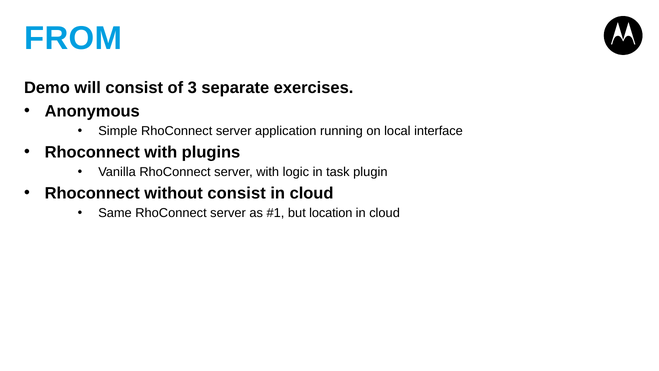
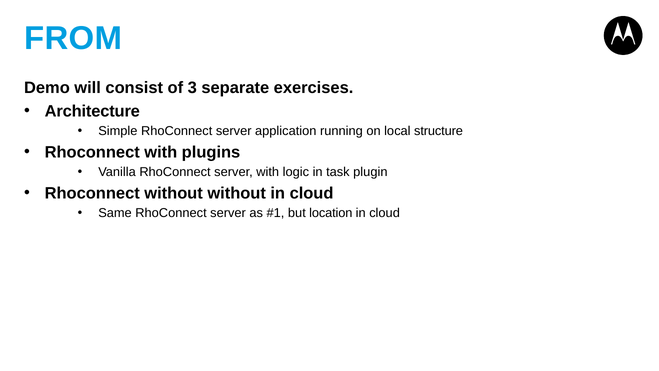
Anonymous: Anonymous -> Architecture
interface: interface -> structure
without consist: consist -> without
